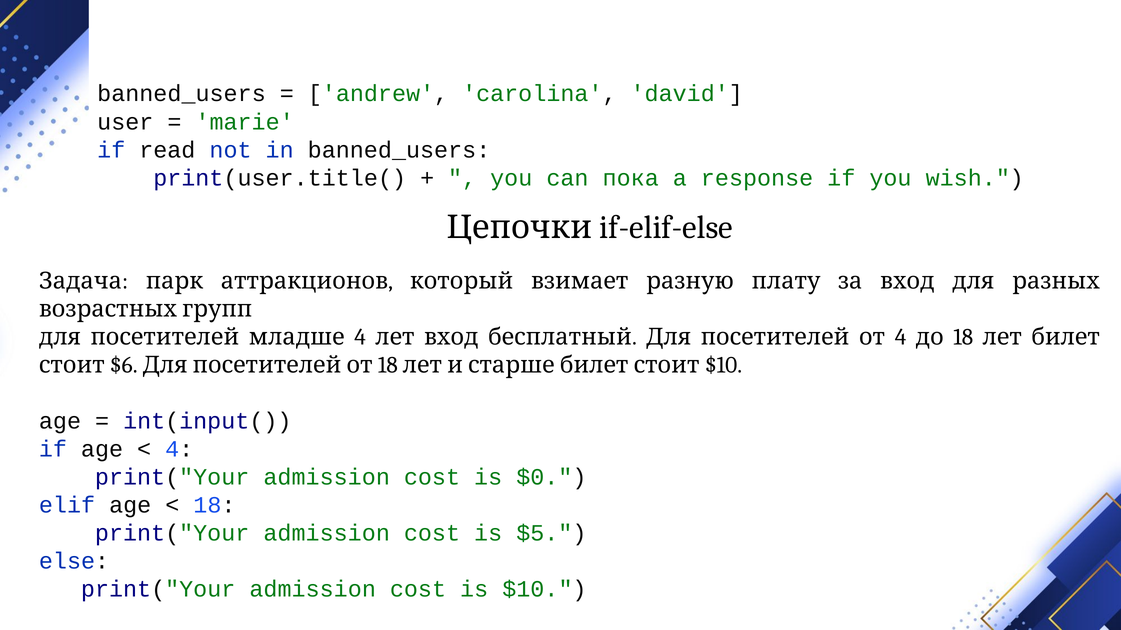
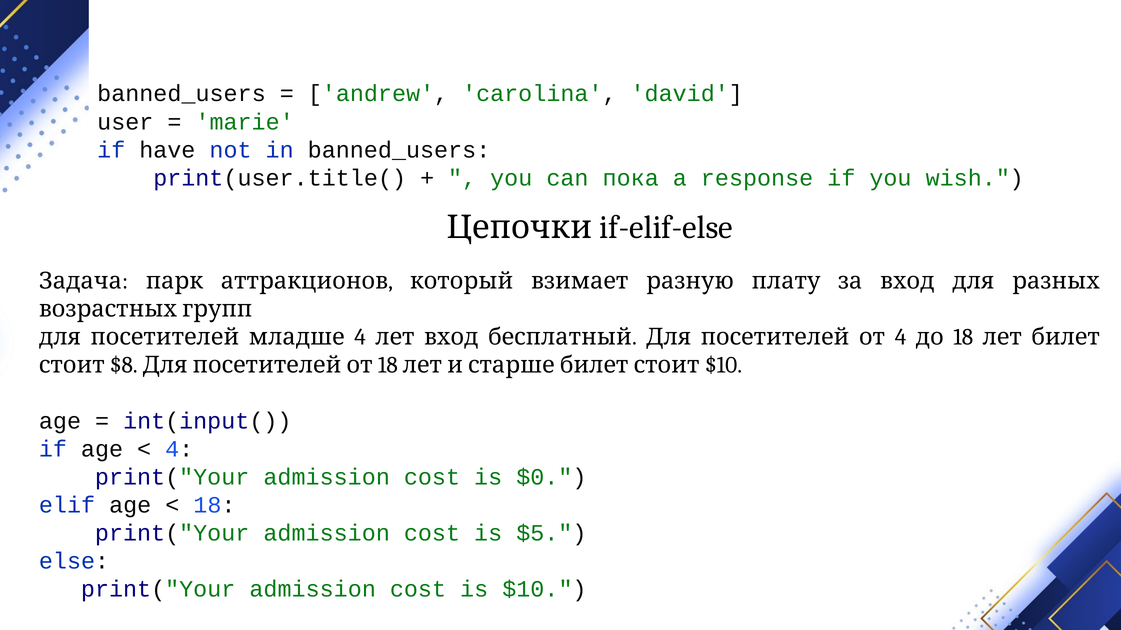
read: read -> have
$6: $6 -> $8
